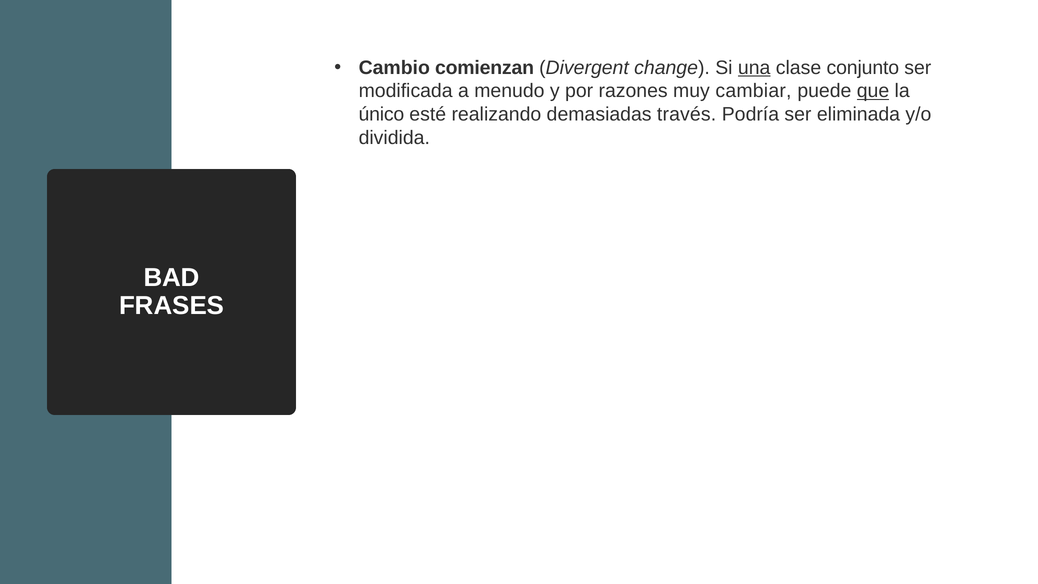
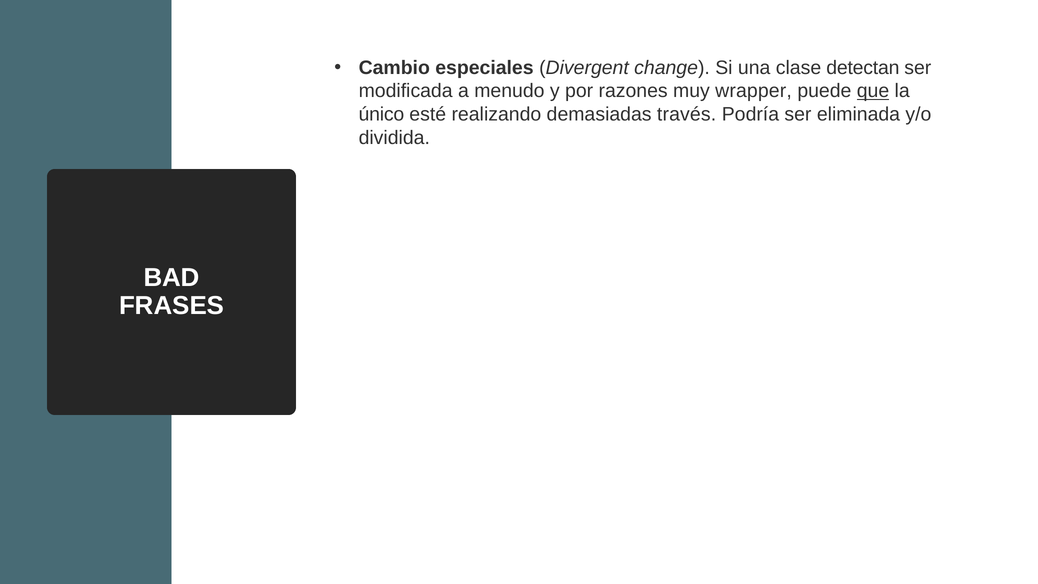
comienzan: comienzan -> especiales
una underline: present -> none
conjunto: conjunto -> detectan
cambiar: cambiar -> wrapper
